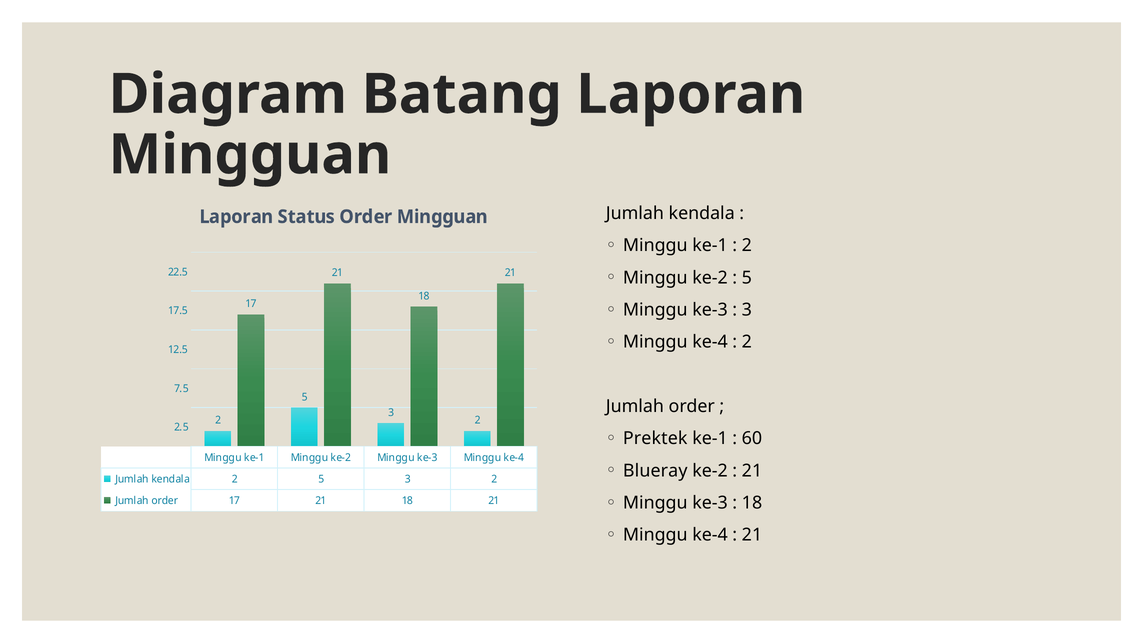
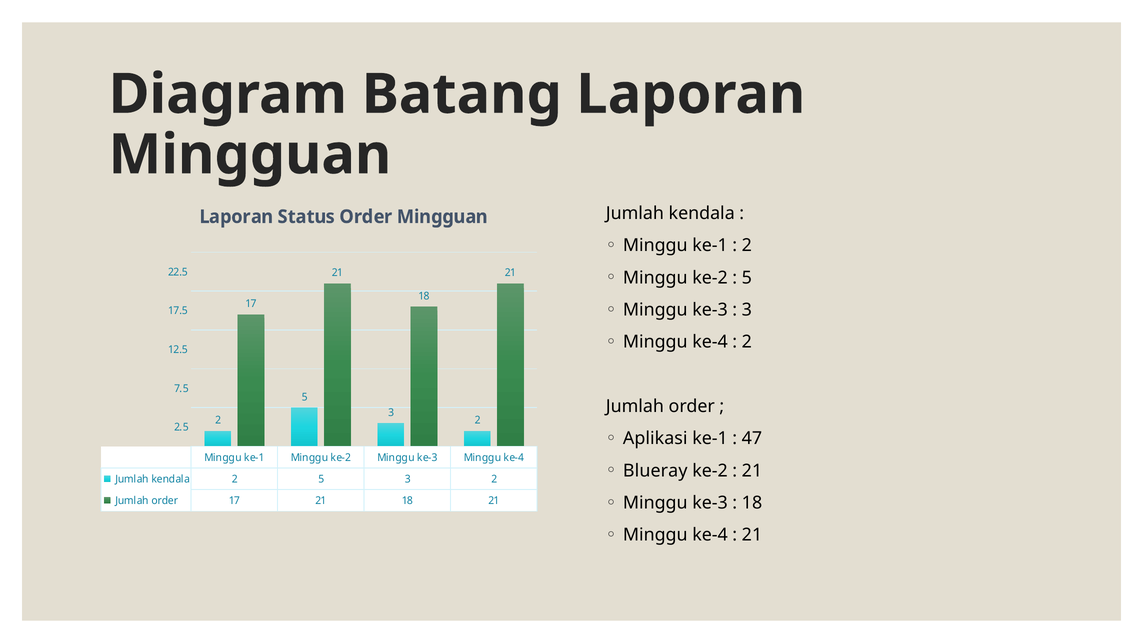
Prektek: Prektek -> Aplikasi
60: 60 -> 47
